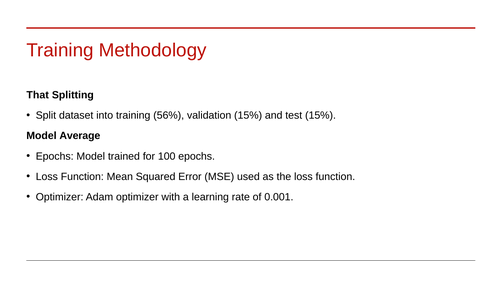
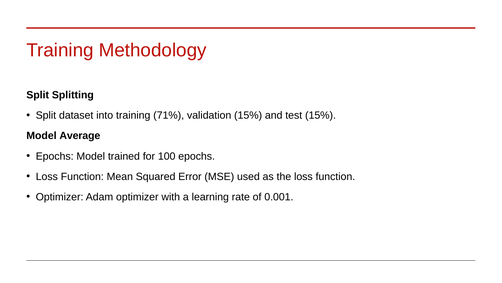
That at (38, 95): That -> Split
56%: 56% -> 71%
